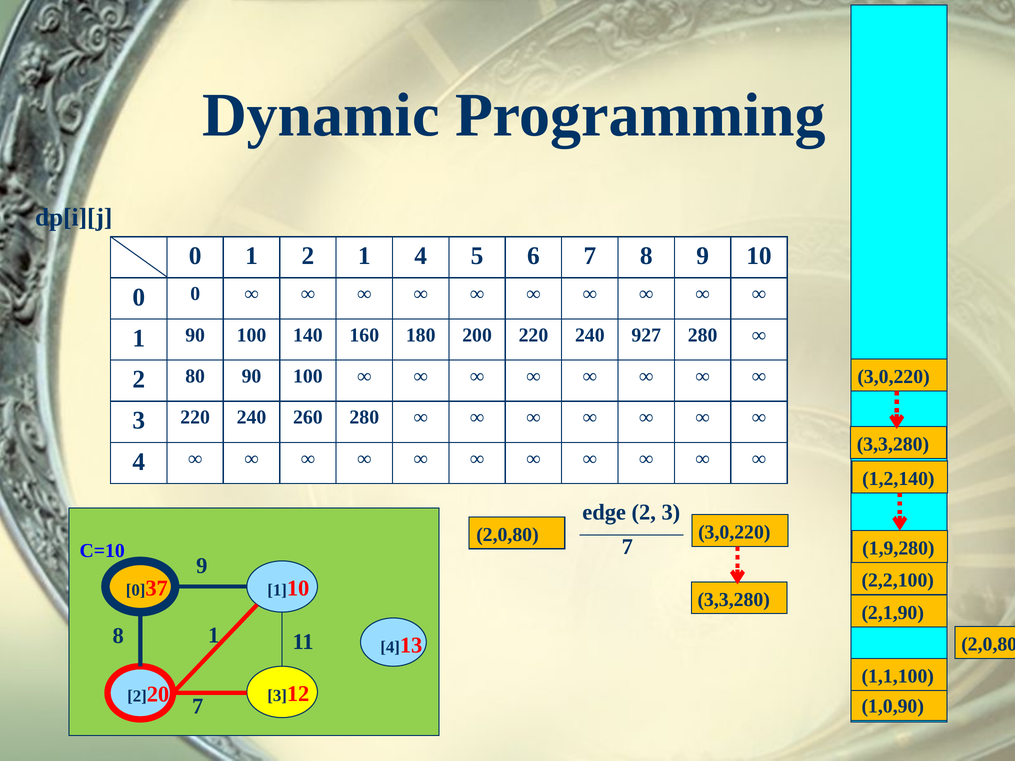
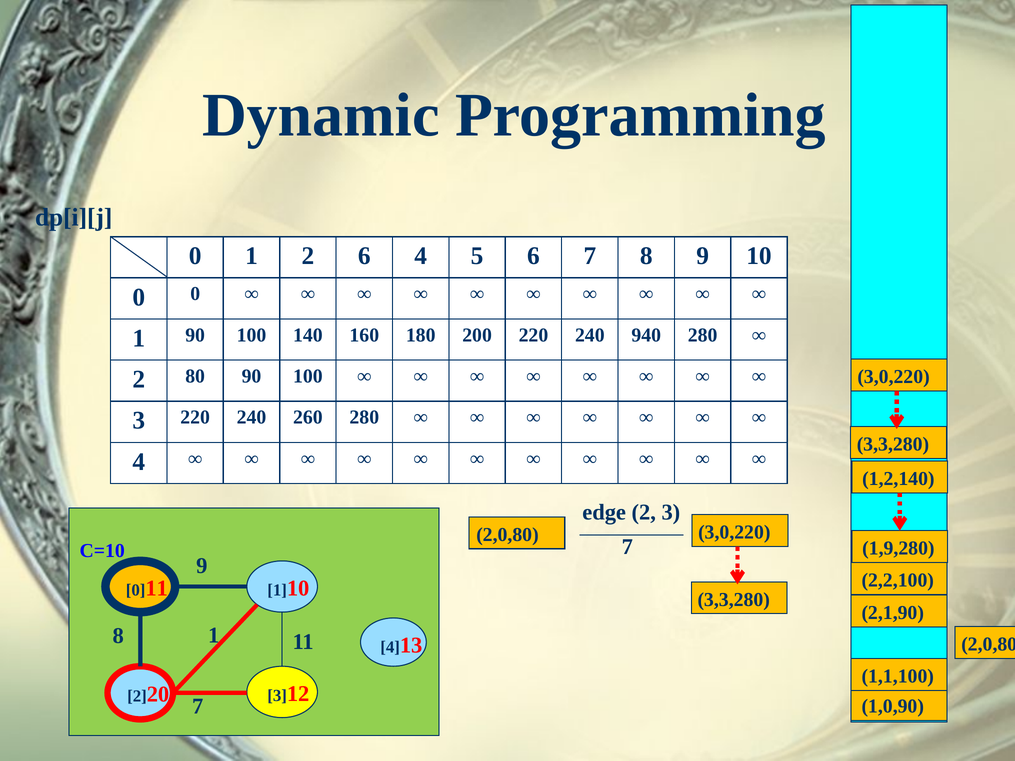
2 1: 1 -> 6
927: 927 -> 940
0 37: 37 -> 11
